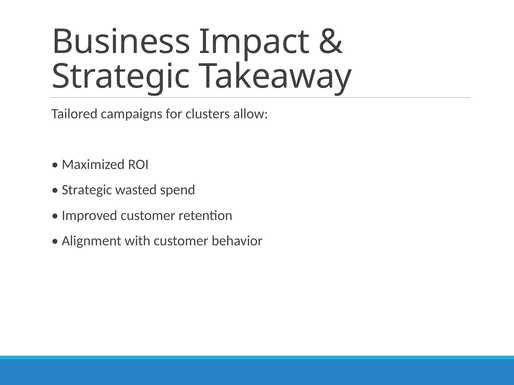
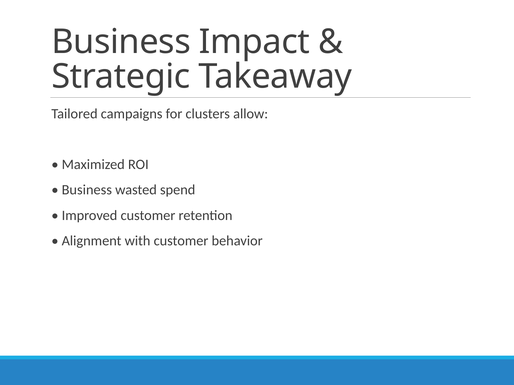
Strategic at (87, 190): Strategic -> Business
